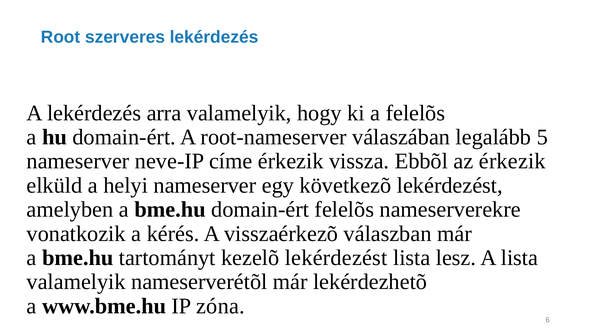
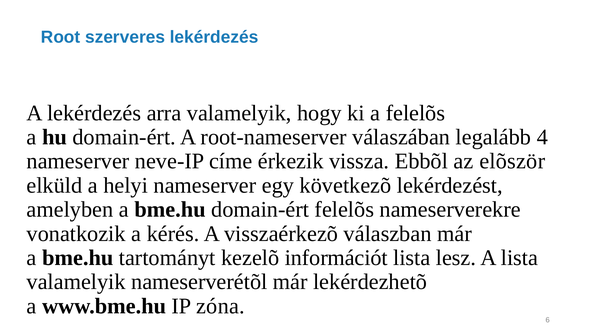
5: 5 -> 4
az érkezik: érkezik -> elõször
kezelõ lekérdezést: lekérdezést -> információt
